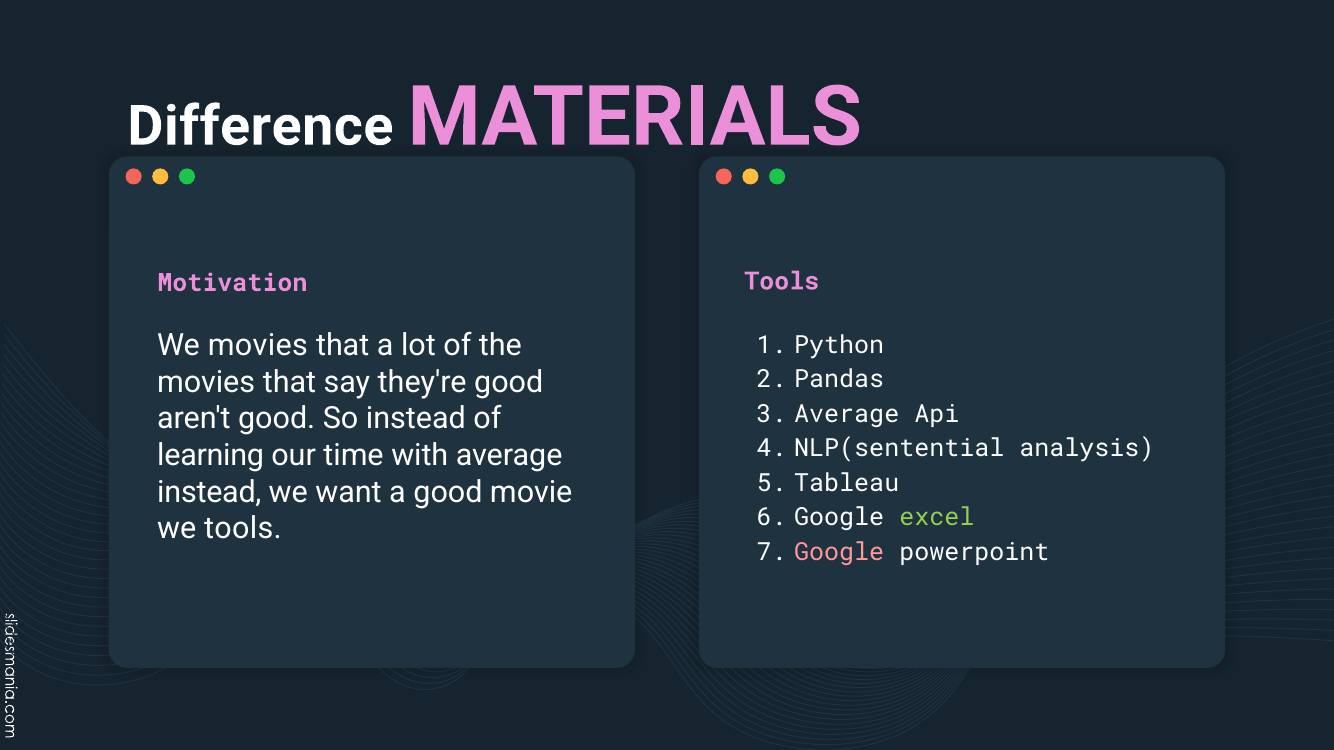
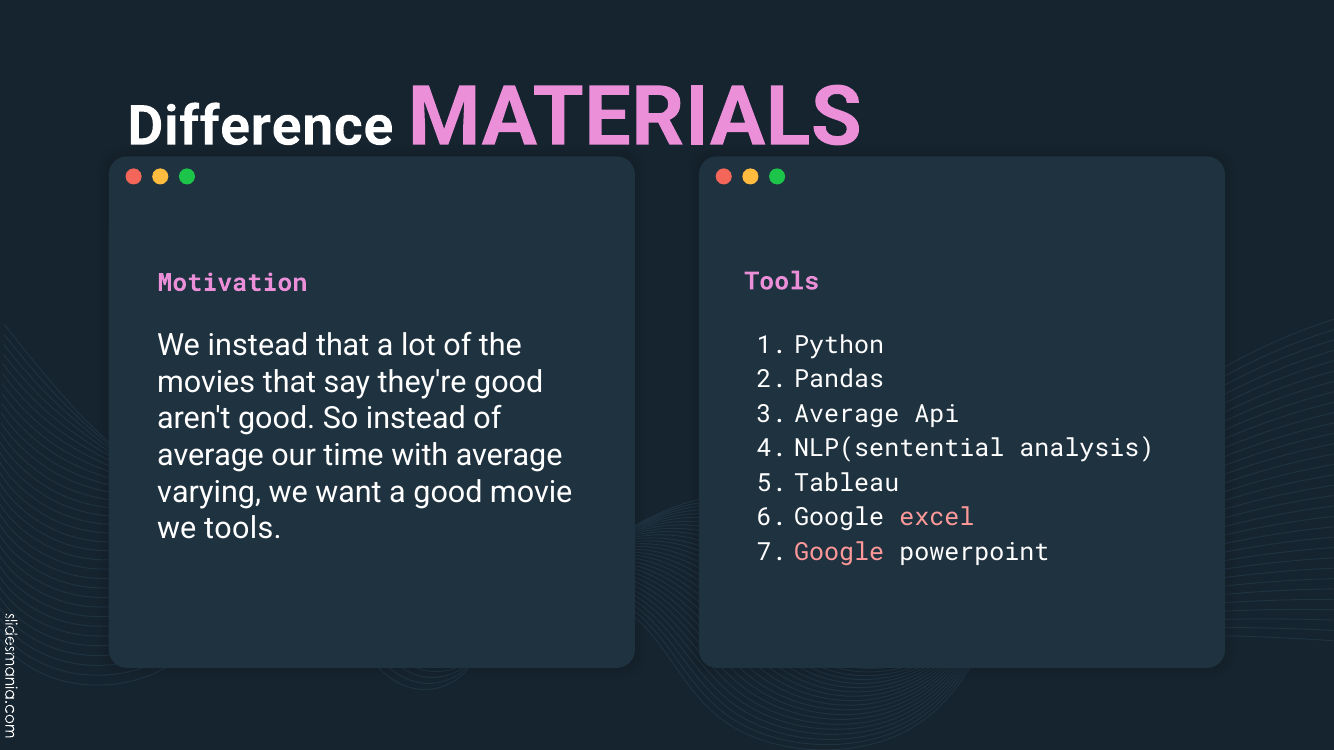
We movies: movies -> instead
learning at (211, 456): learning -> average
instead at (209, 492): instead -> varying
excel colour: light green -> pink
